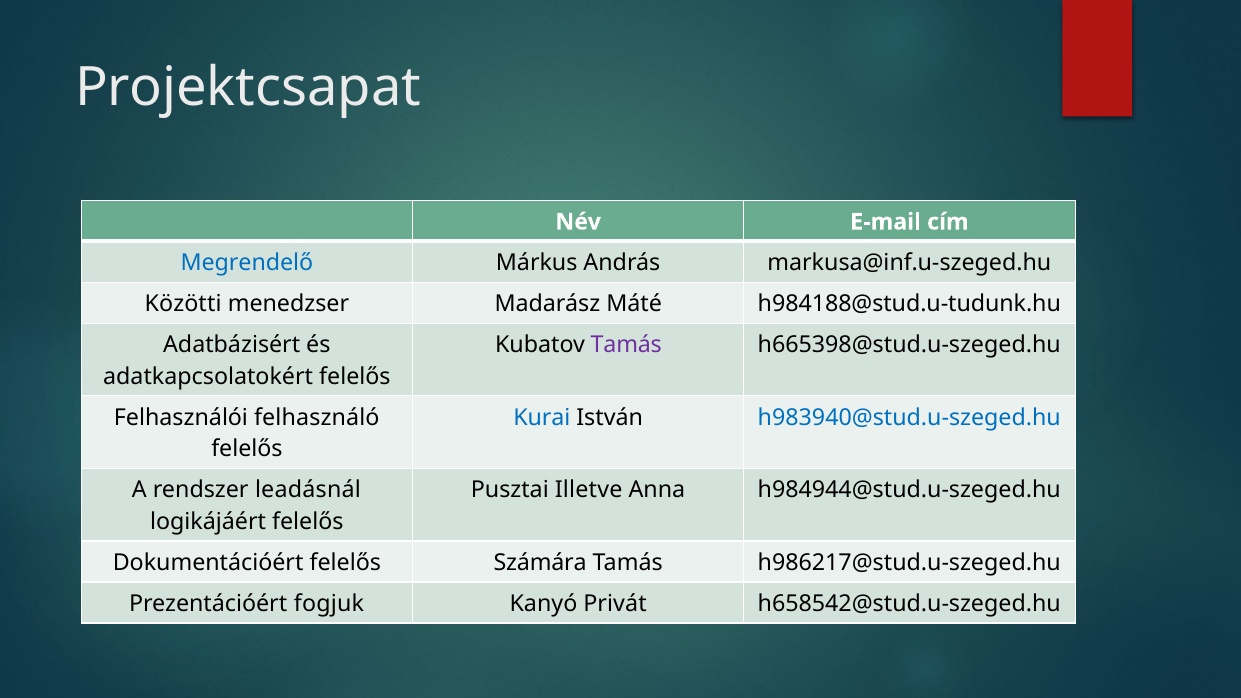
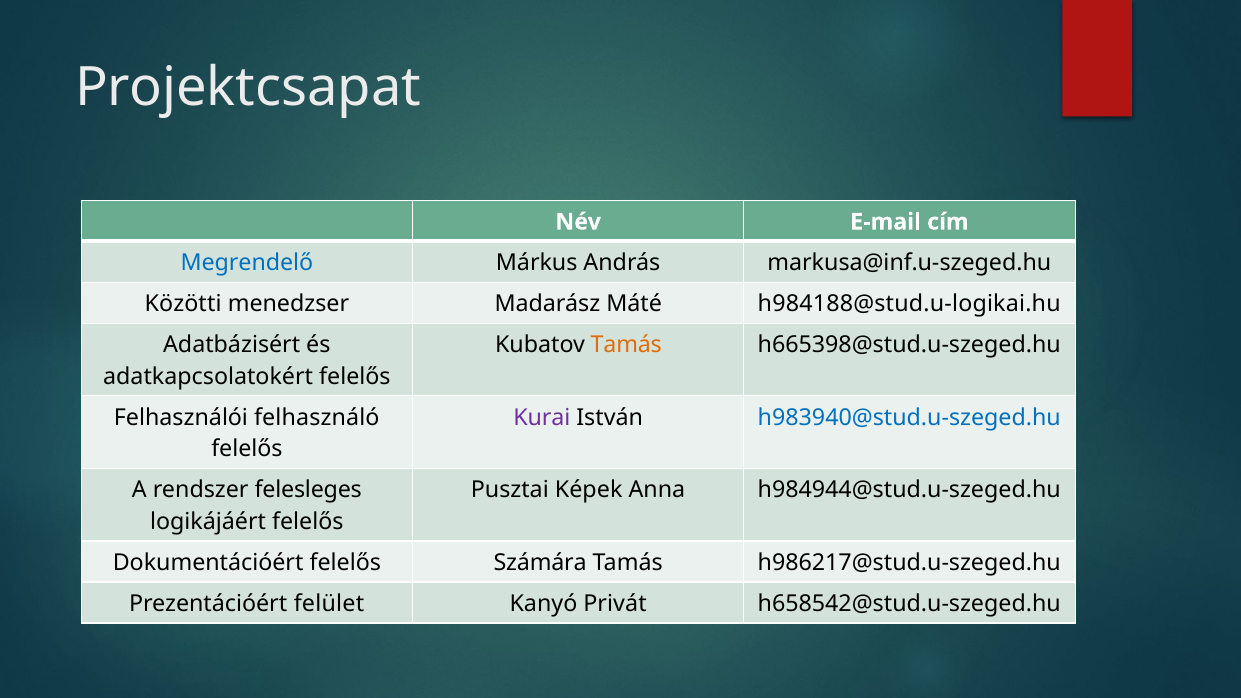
h984188@stud.u-tudunk.hu: h984188@stud.u-tudunk.hu -> h984188@stud.u-logikai.hu
Tamás at (626, 345) colour: purple -> orange
Kurai colour: blue -> purple
leadásnál: leadásnál -> felesleges
Illetve: Illetve -> Képek
fogjuk: fogjuk -> felület
